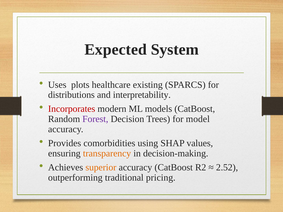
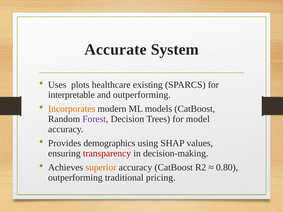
Expected: Expected -> Accurate
distributions: distributions -> interpretable
and interpretability: interpretability -> outperforming
Incorporates colour: red -> orange
comorbidities: comorbidities -> demographics
transparency colour: orange -> red
2.52: 2.52 -> 0.80
